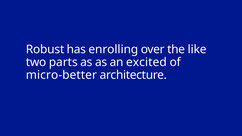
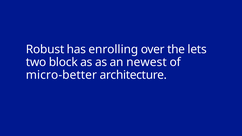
like: like -> lets
parts: parts -> block
excited: excited -> newest
